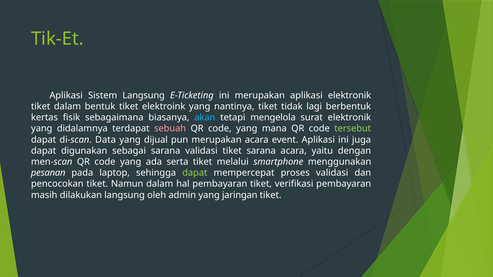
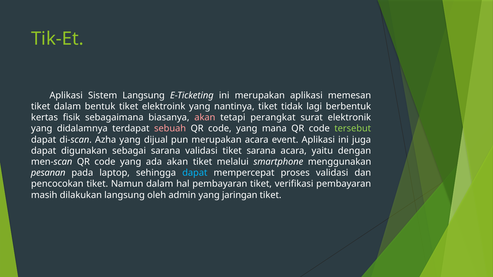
aplikasi elektronik: elektronik -> memesan
akan at (205, 118) colour: light blue -> pink
mengelola: mengelola -> perangkat
Data: Data -> Azha
ada serta: serta -> akan
dapat at (195, 173) colour: light green -> light blue
